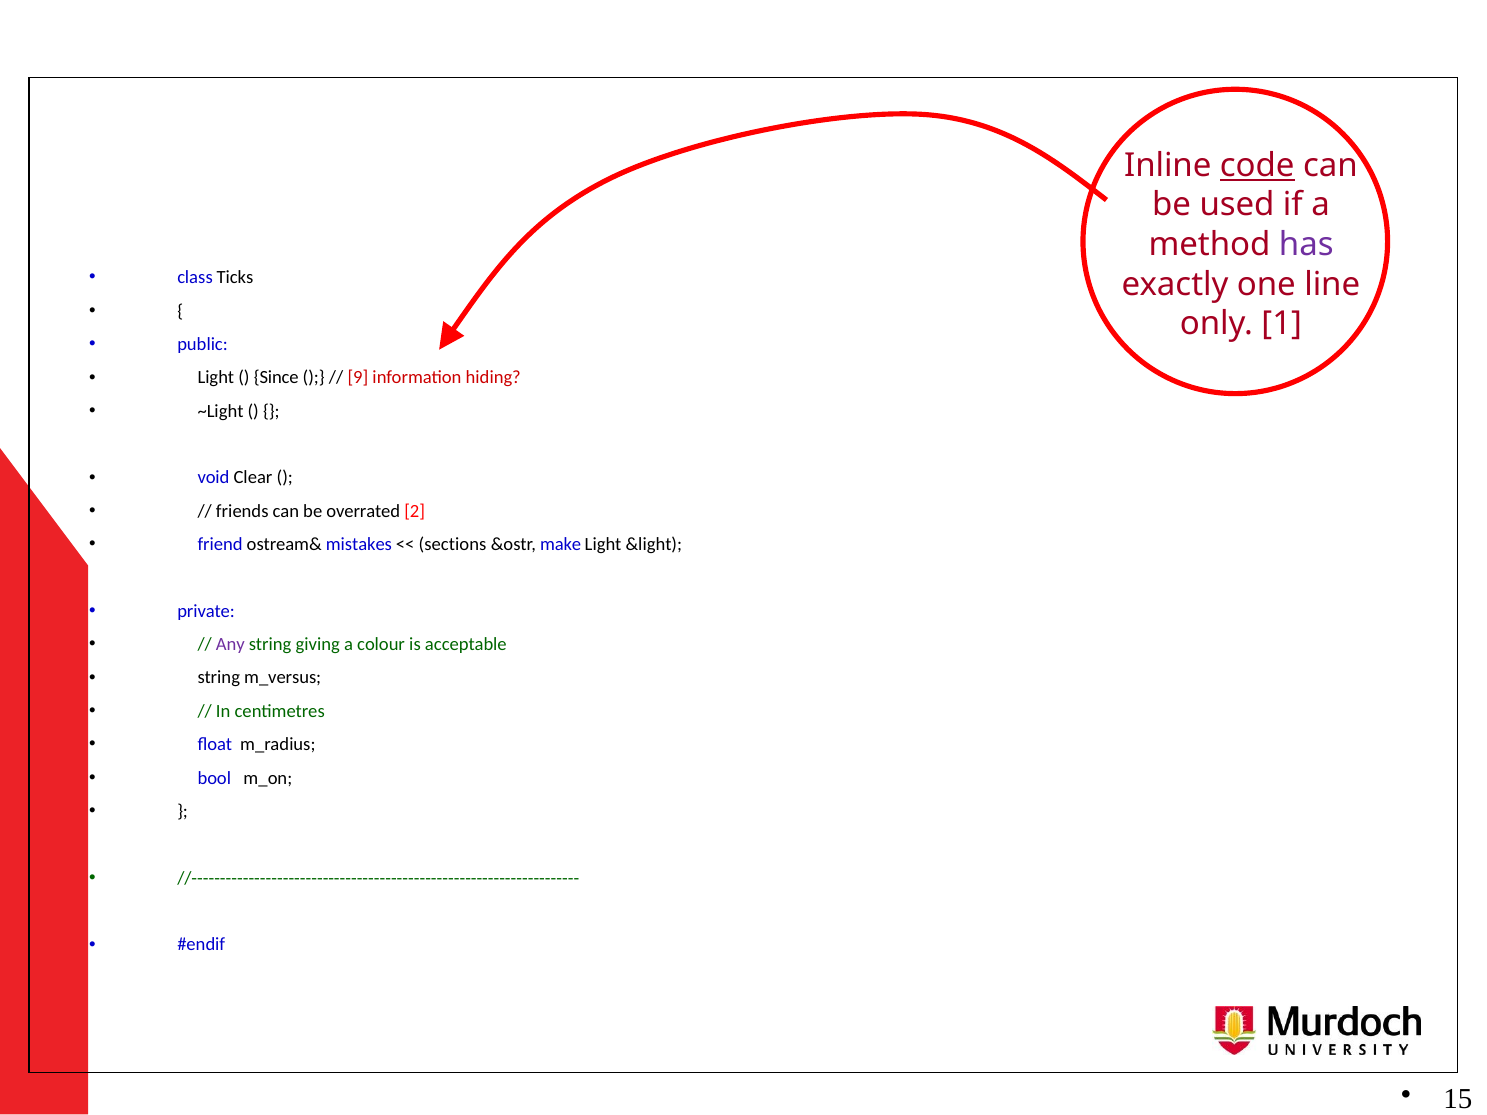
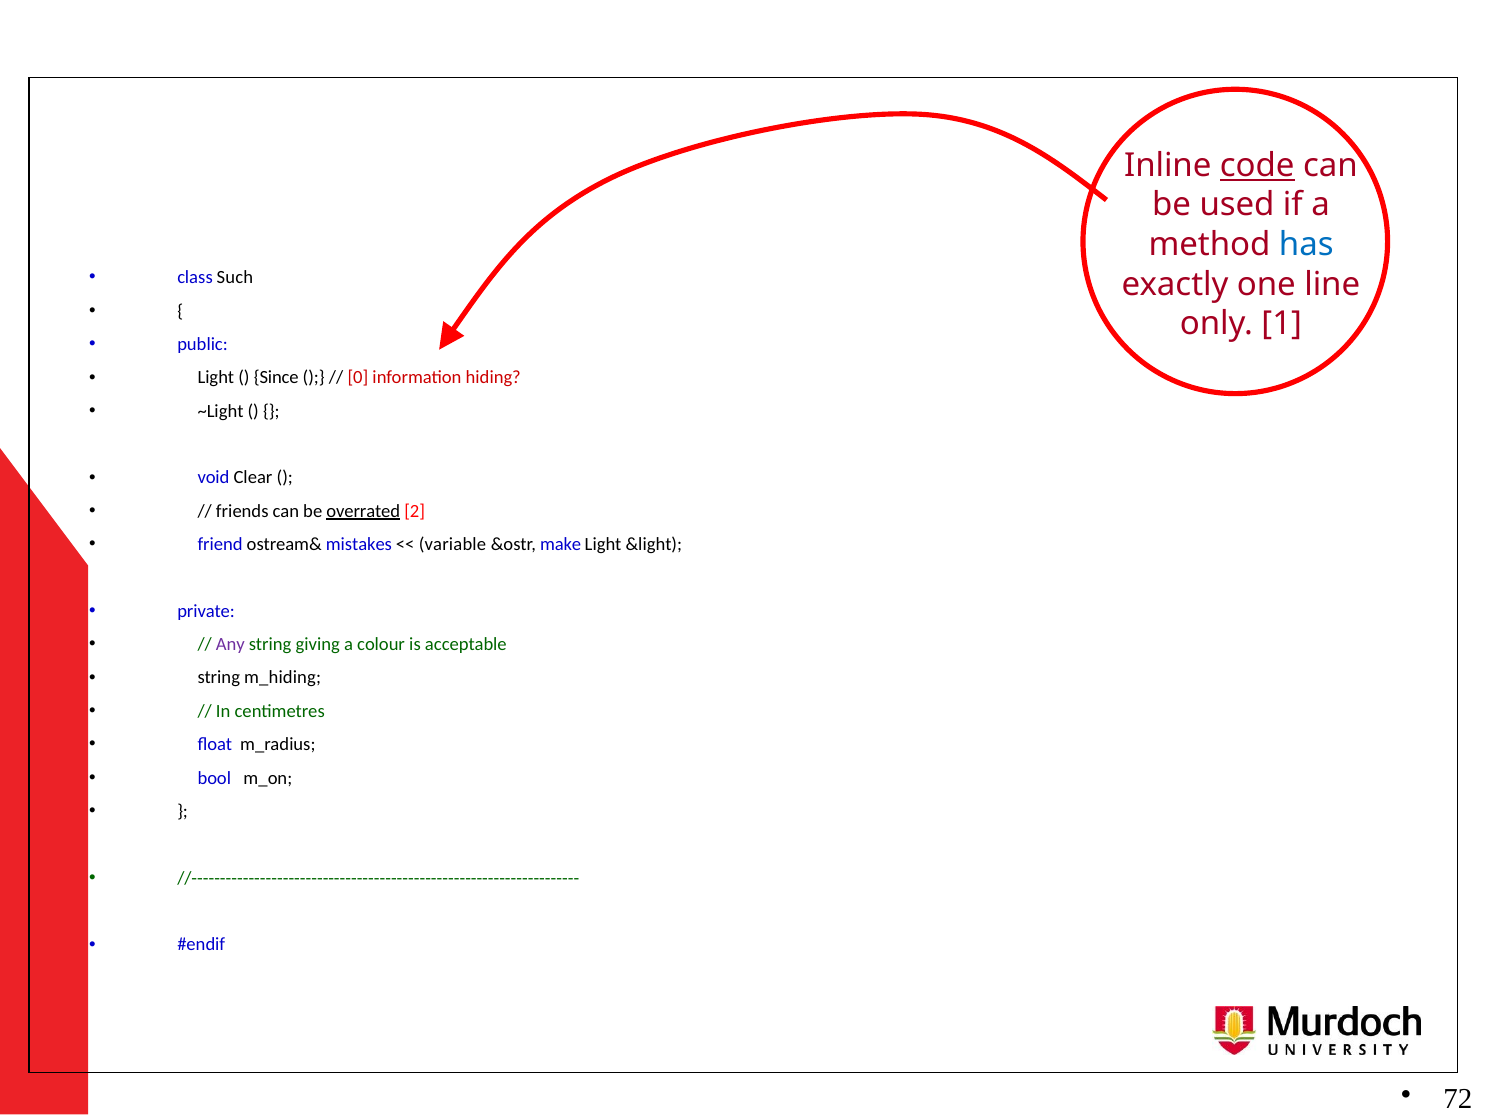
has colour: purple -> blue
Ticks: Ticks -> Such
9: 9 -> 0
overrated underline: none -> present
sections: sections -> variable
m_versus: m_versus -> m_hiding
15: 15 -> 72
